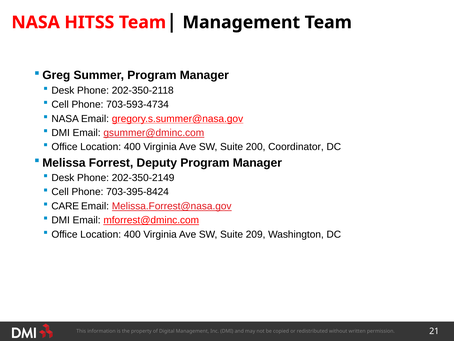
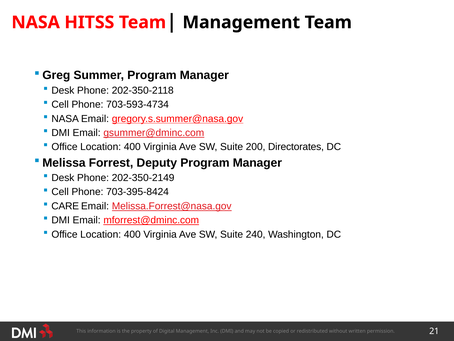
Coordinator: Coordinator -> Directorates
209: 209 -> 240
